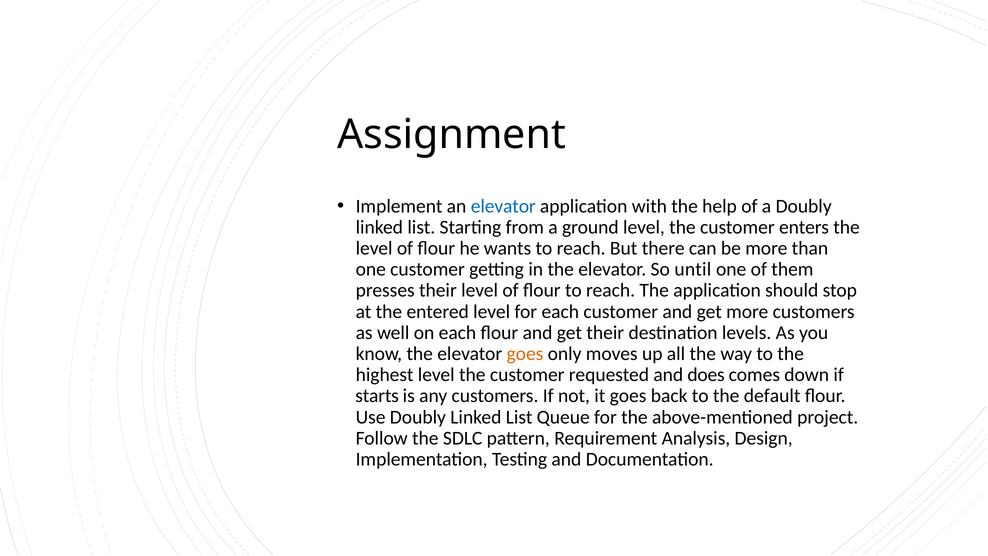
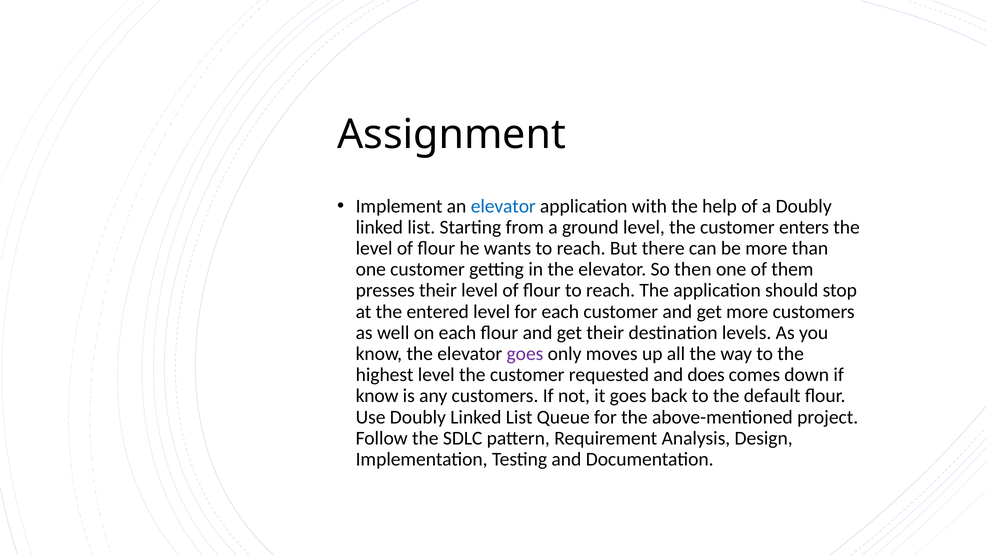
until: until -> then
goes at (525, 354) colour: orange -> purple
starts at (377, 396): starts -> know
